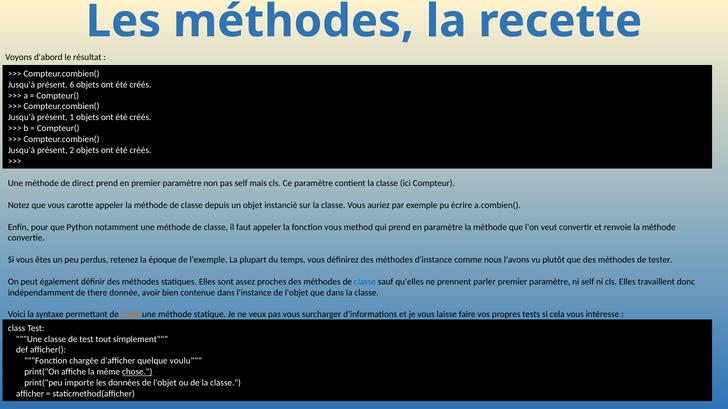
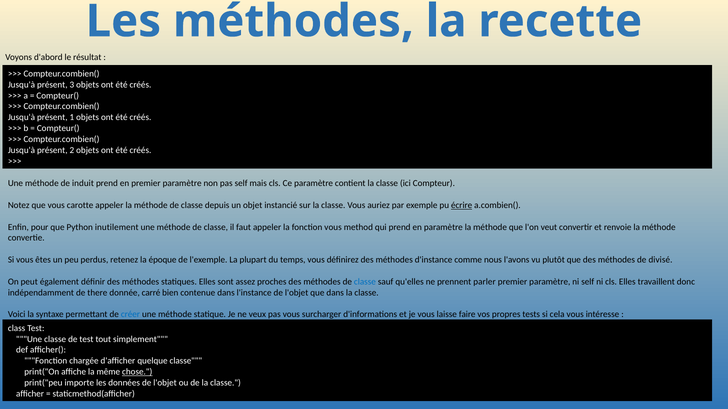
6: 6 -> 3
direct: direct -> induit
écrire underline: none -> present
notamment: notamment -> inutilement
tester: tester -> divisé
avoir: avoir -> carré
créer colour: orange -> blue
quelque voulu: voulu -> classe
